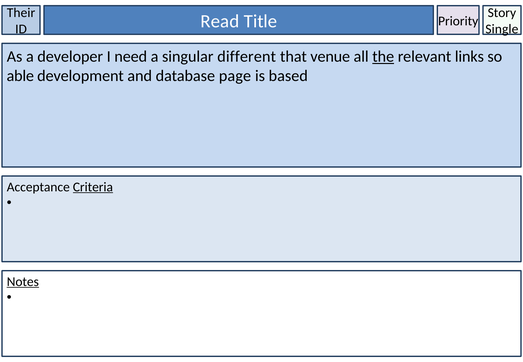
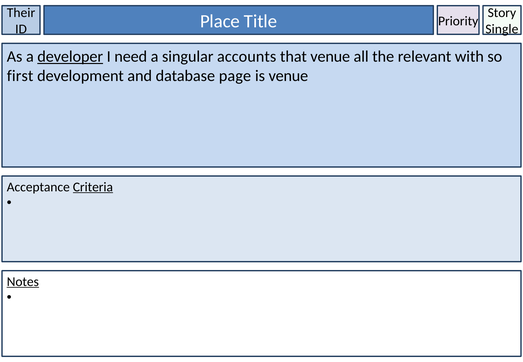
Read: Read -> Place
developer underline: none -> present
different: different -> accounts
the underline: present -> none
links: links -> with
able: able -> first
is based: based -> venue
